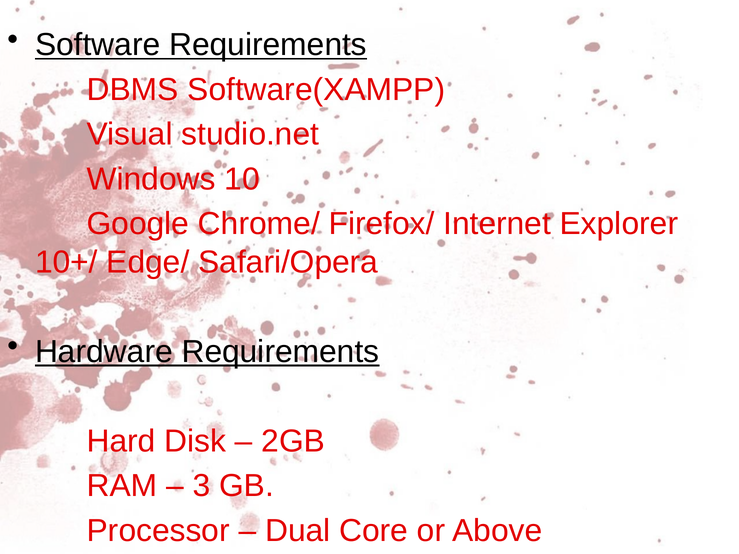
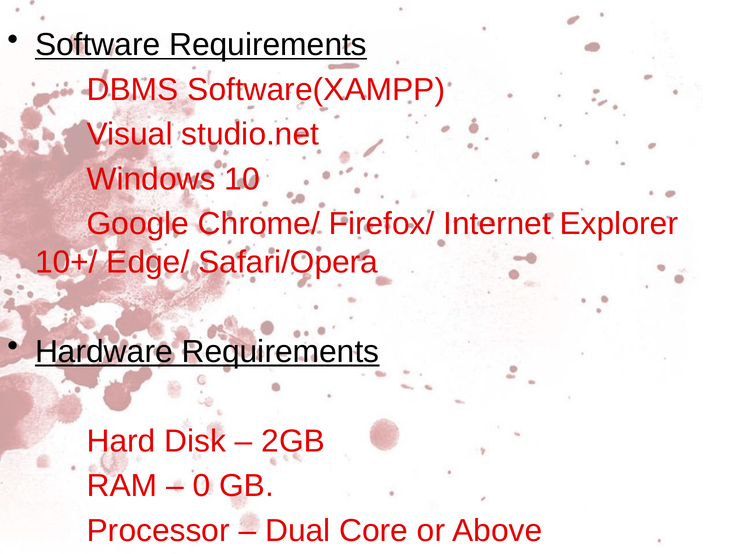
3: 3 -> 0
